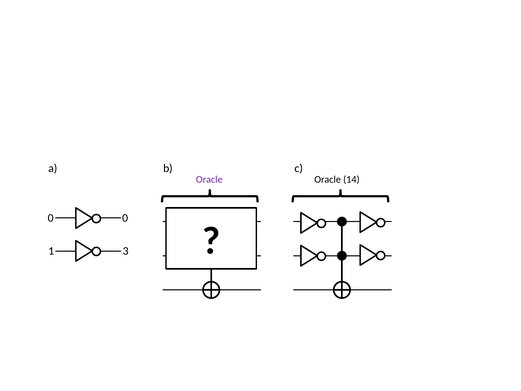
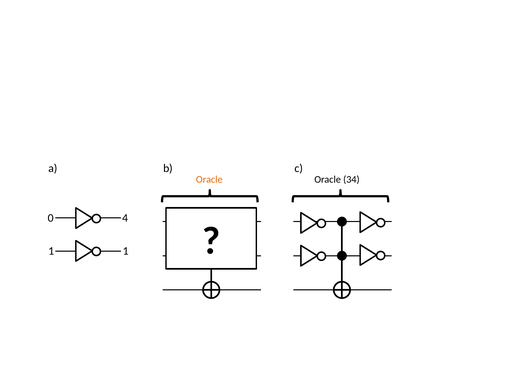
Oracle at (209, 179) colour: purple -> orange
14: 14 -> 34
0 0: 0 -> 4
1 3: 3 -> 1
